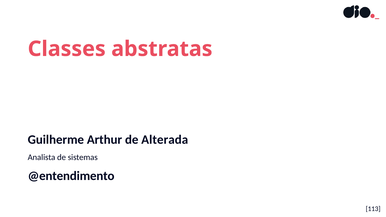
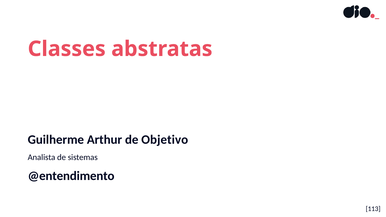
Alterada: Alterada -> Objetivo
